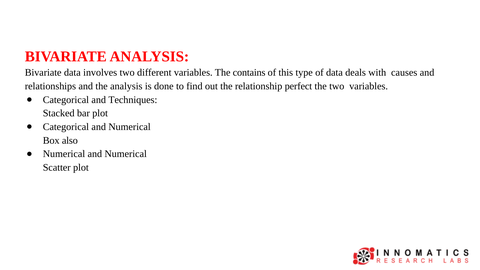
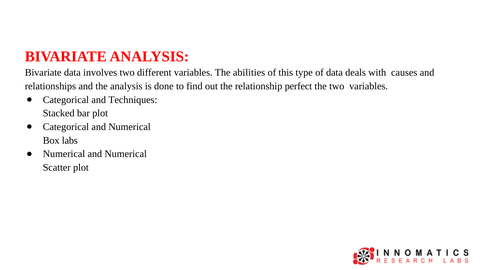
contains: contains -> abilities
also: also -> labs
